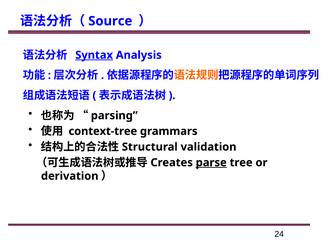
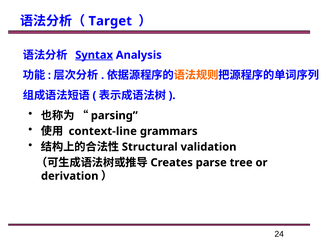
Source: Source -> Target
context-tree: context-tree -> context-line
parse underline: present -> none
